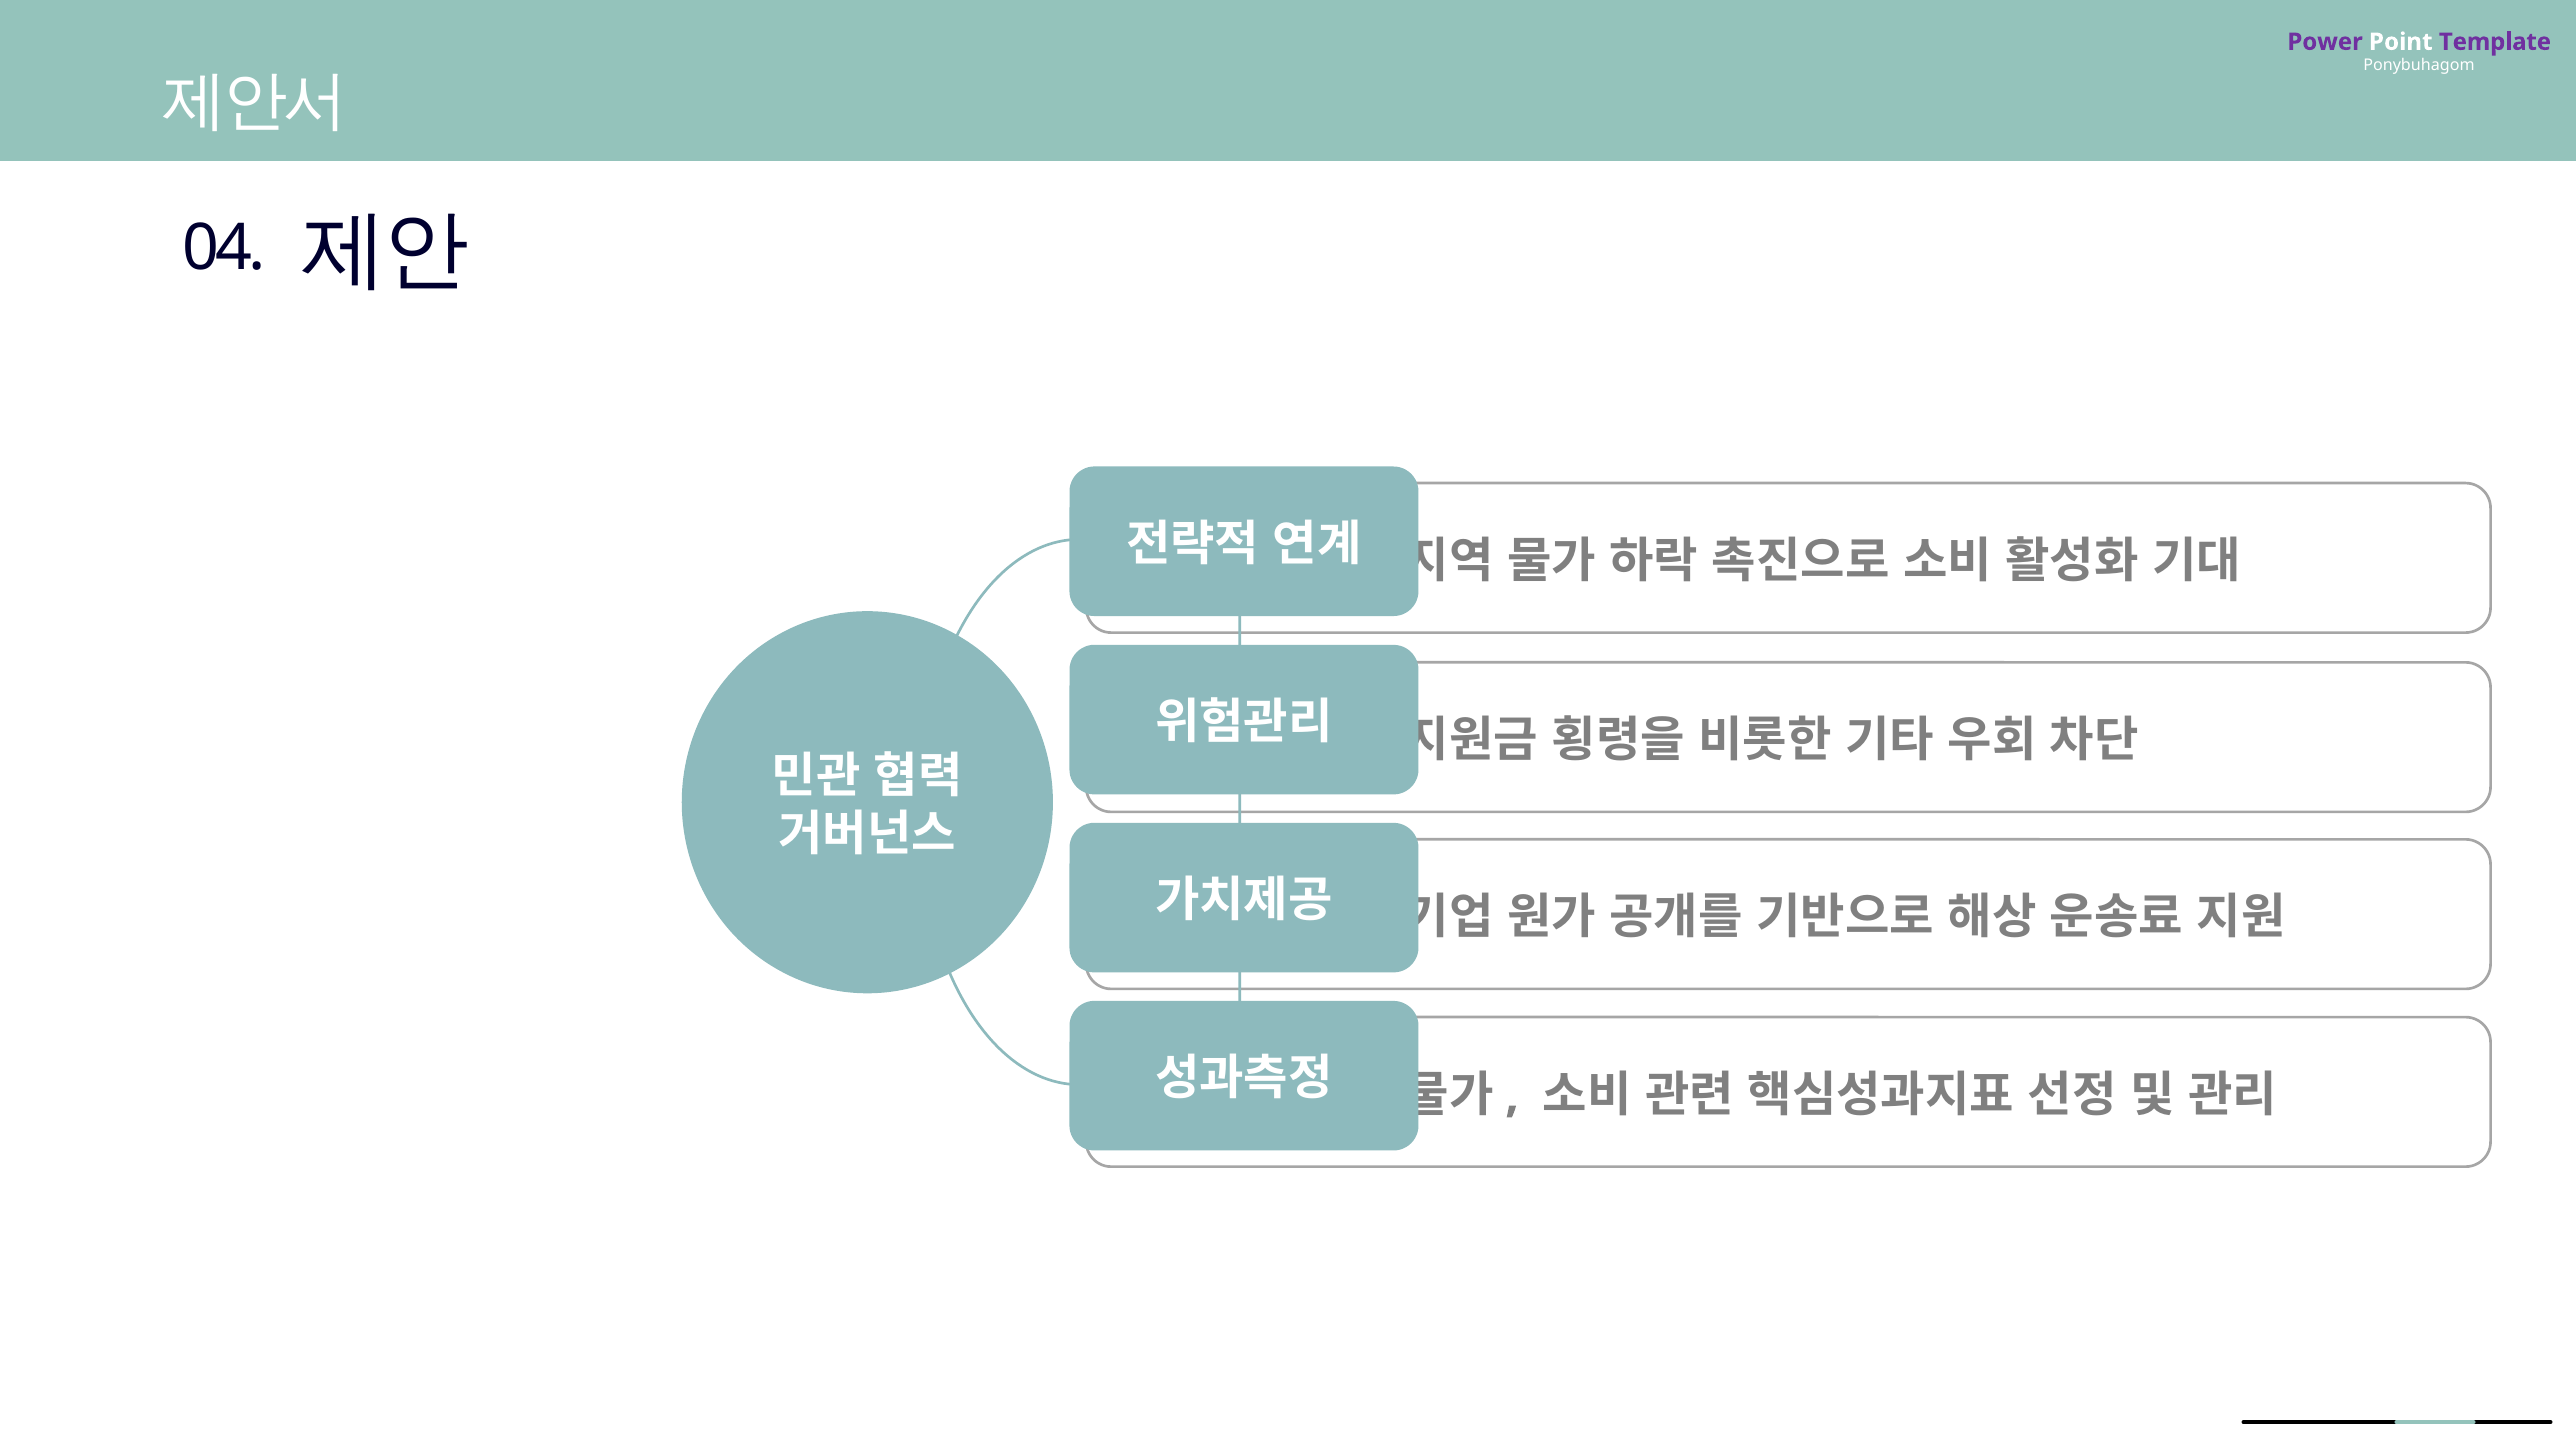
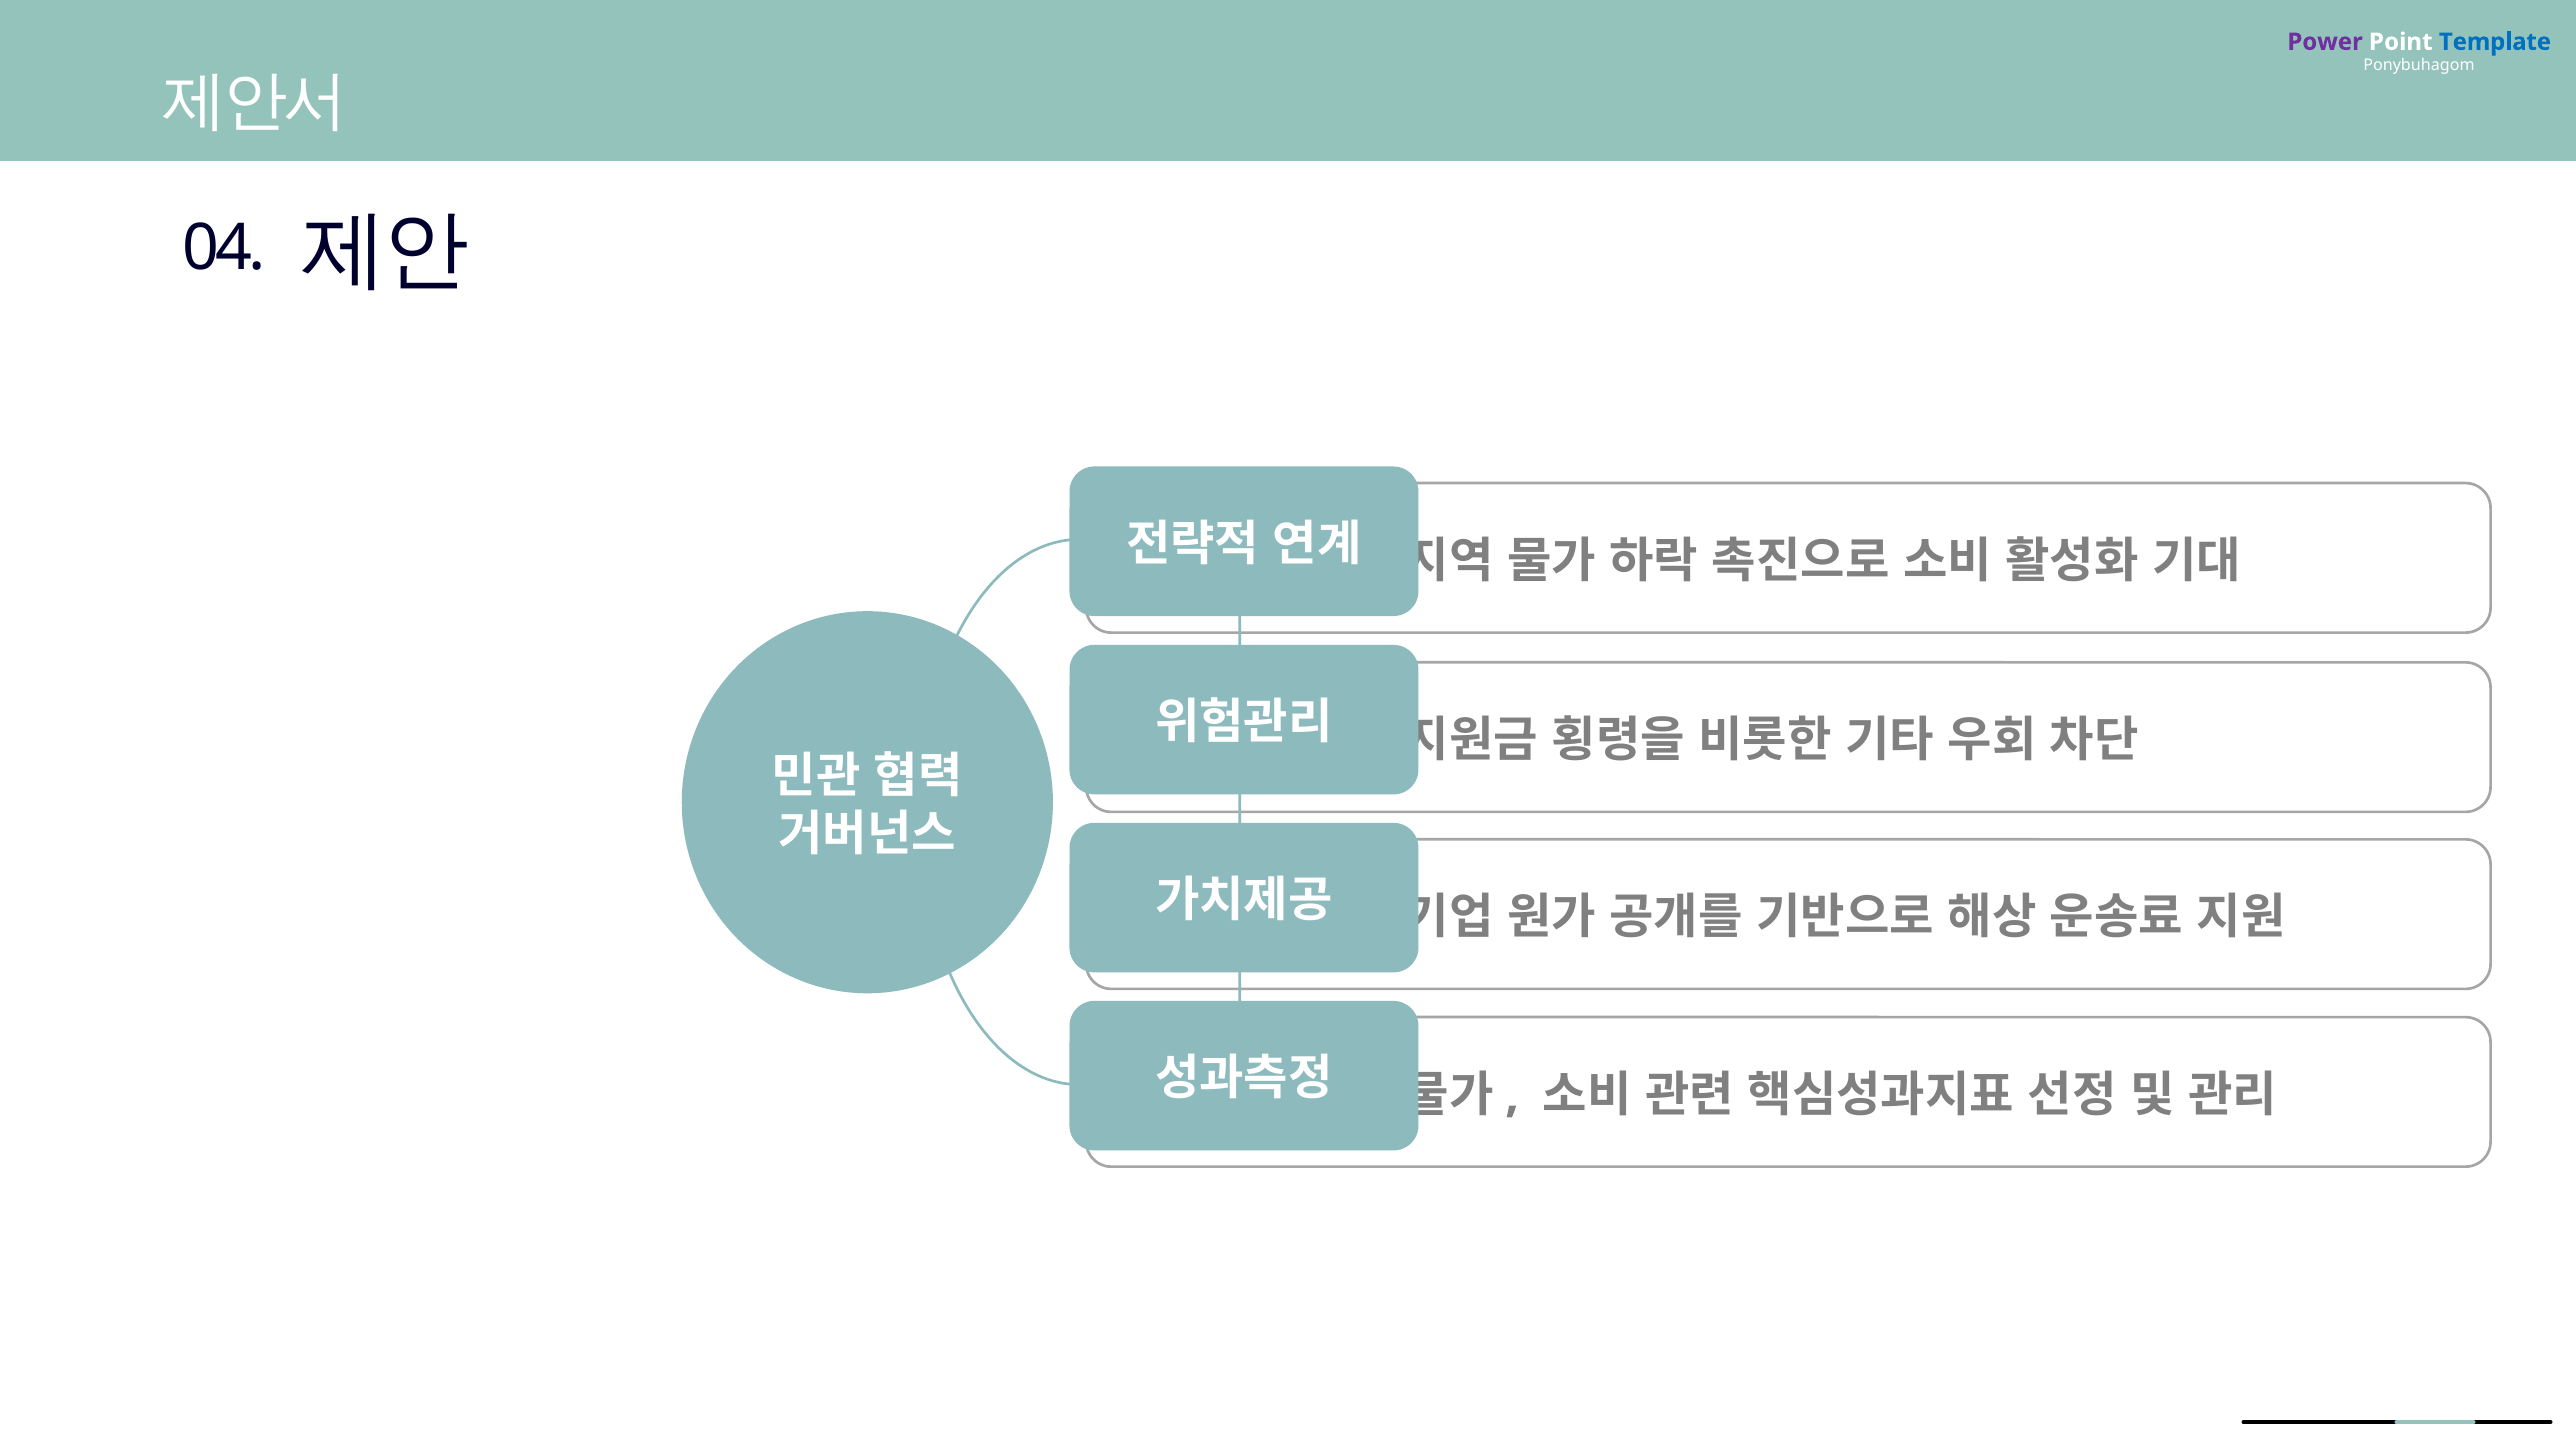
Template colour: purple -> blue
